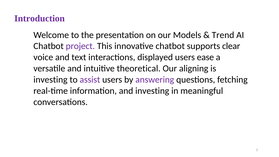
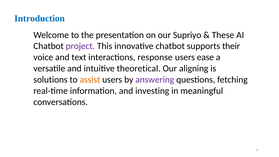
Introduction colour: purple -> blue
Models: Models -> Supriyo
Trend: Trend -> These
clear: clear -> their
displayed: displayed -> response
investing at (50, 80): investing -> solutions
assist colour: purple -> orange
